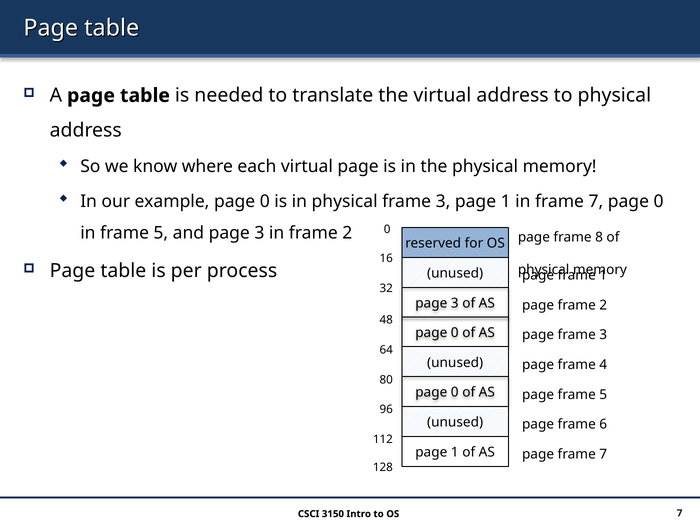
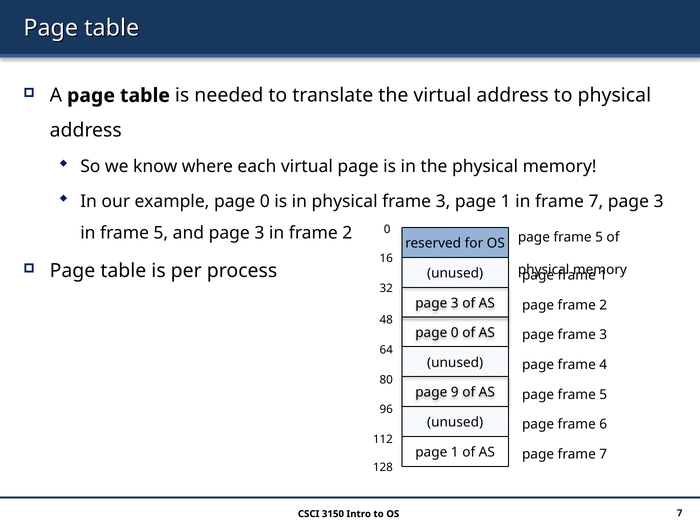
7 page 0: 0 -> 3
8 at (599, 237): 8 -> 5
0 at (455, 392): 0 -> 9
